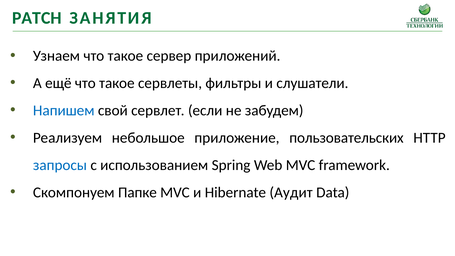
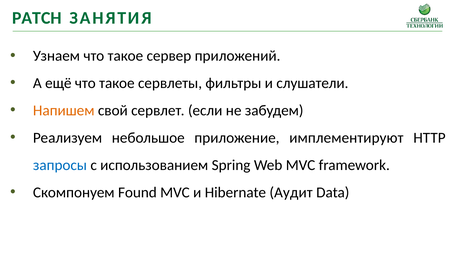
Напишем colour: blue -> orange
пользовательских: пользовательских -> имплементируют
Папке: Папке -> Found
